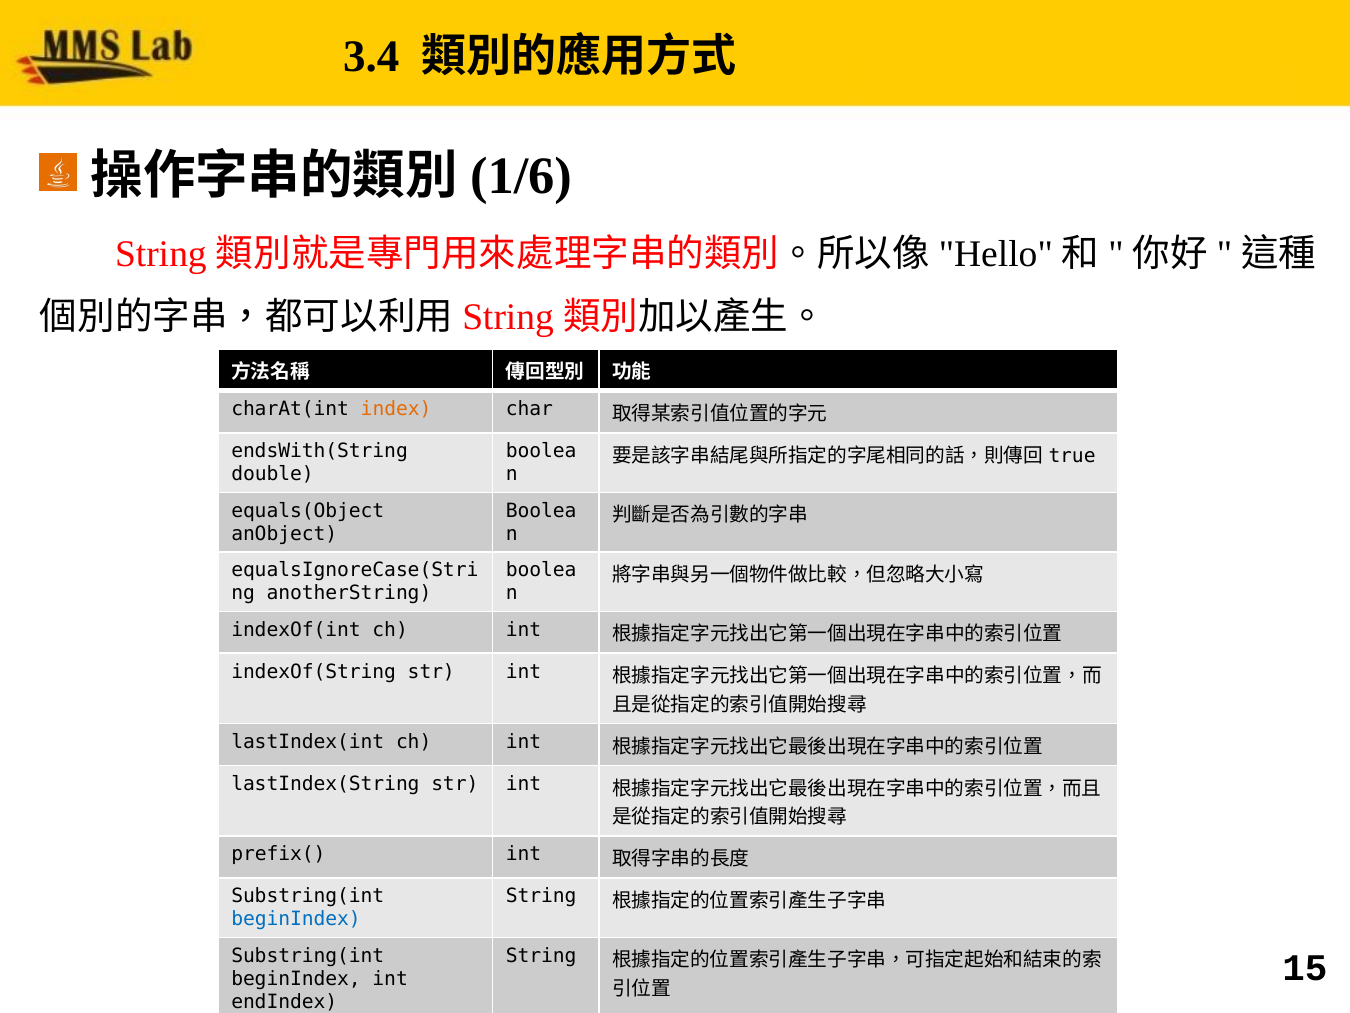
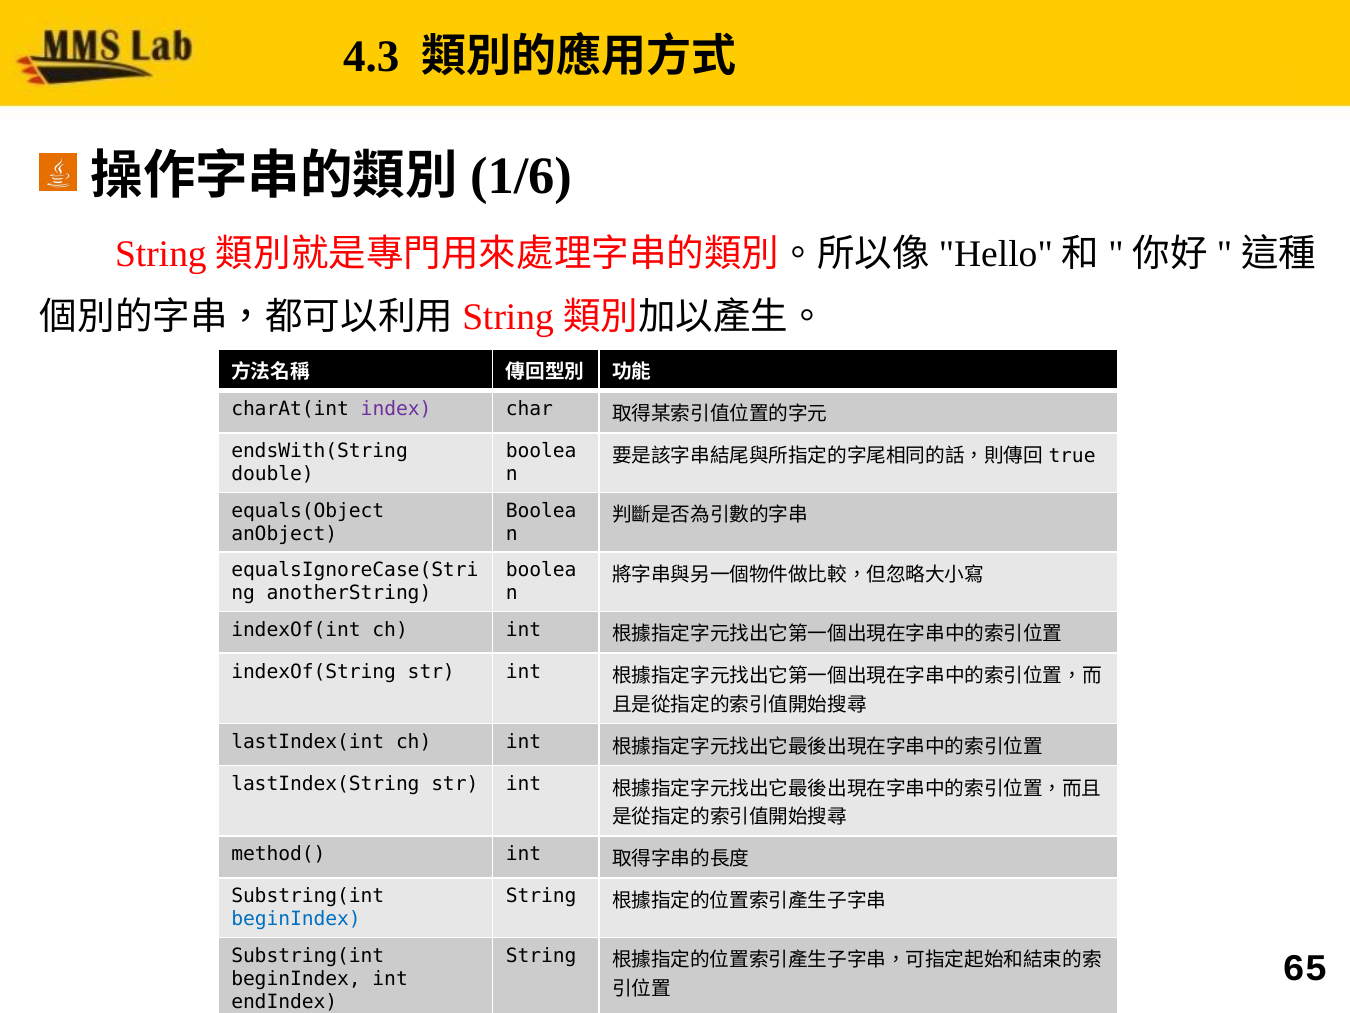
3.4: 3.4 -> 4.3
index colour: orange -> purple
prefix(: prefix( -> method(
15: 15 -> 65
